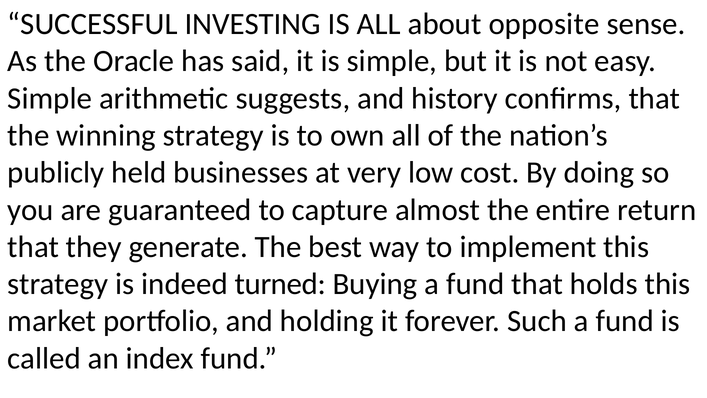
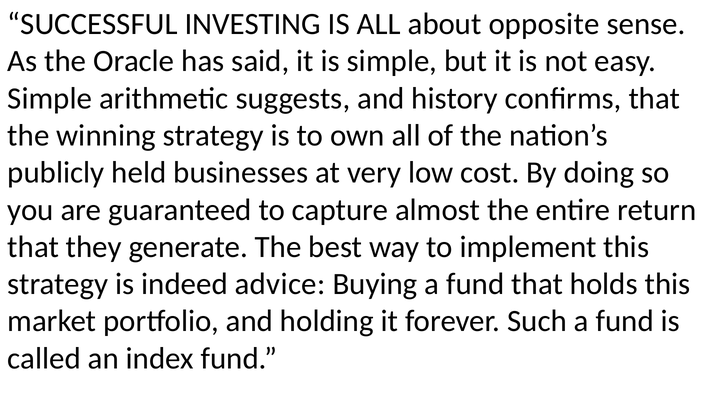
turned: turned -> advice
